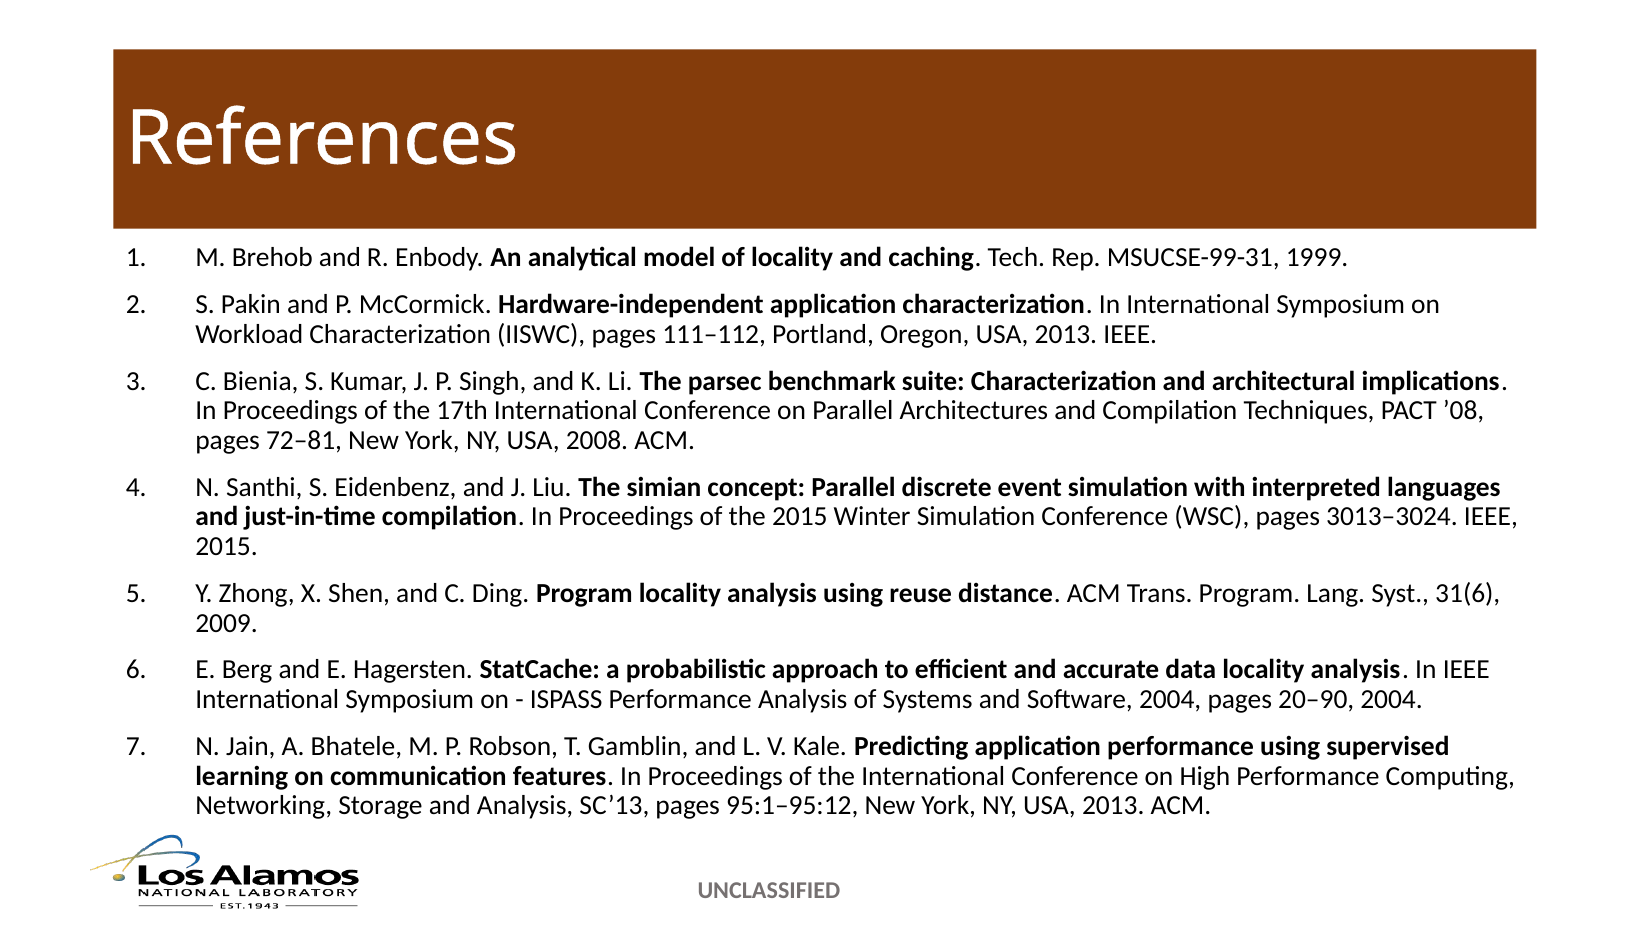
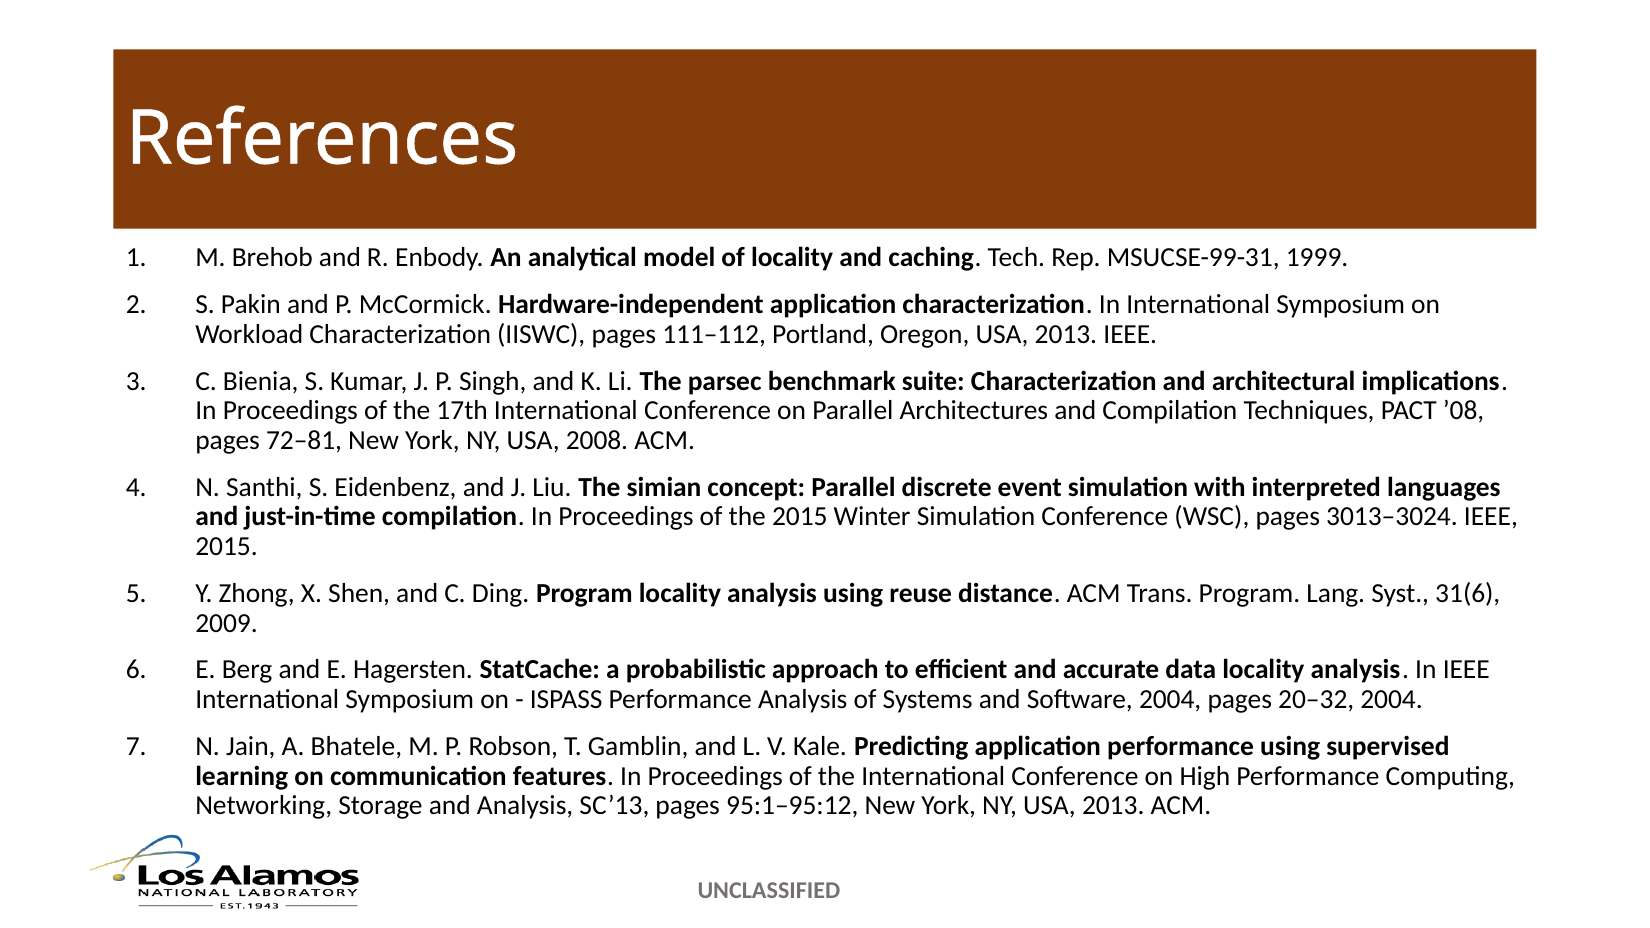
20–90: 20–90 -> 20–32
